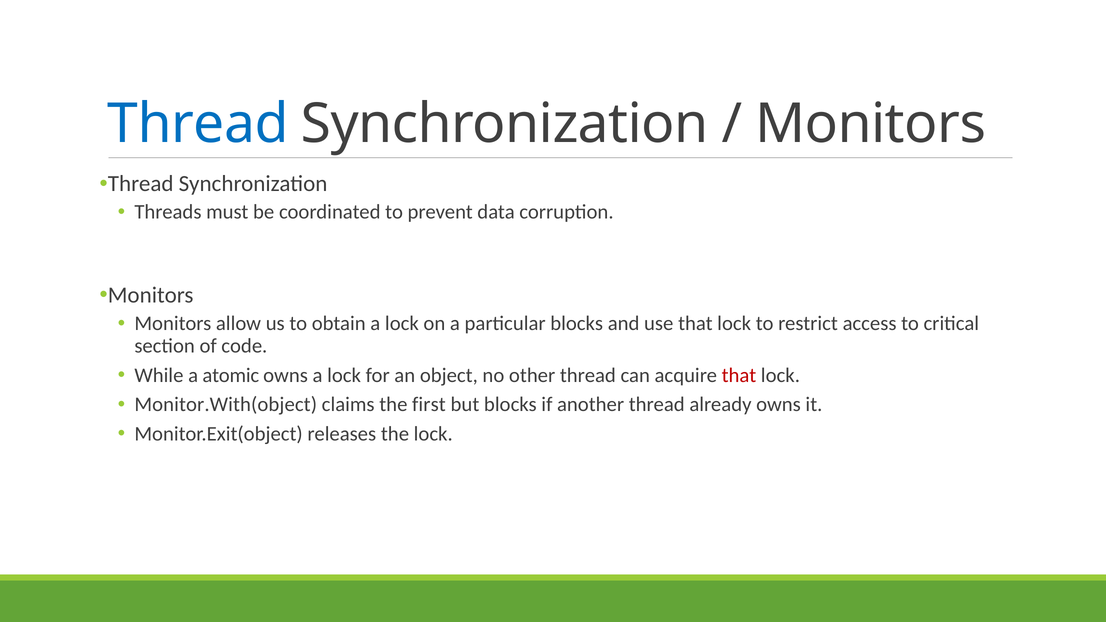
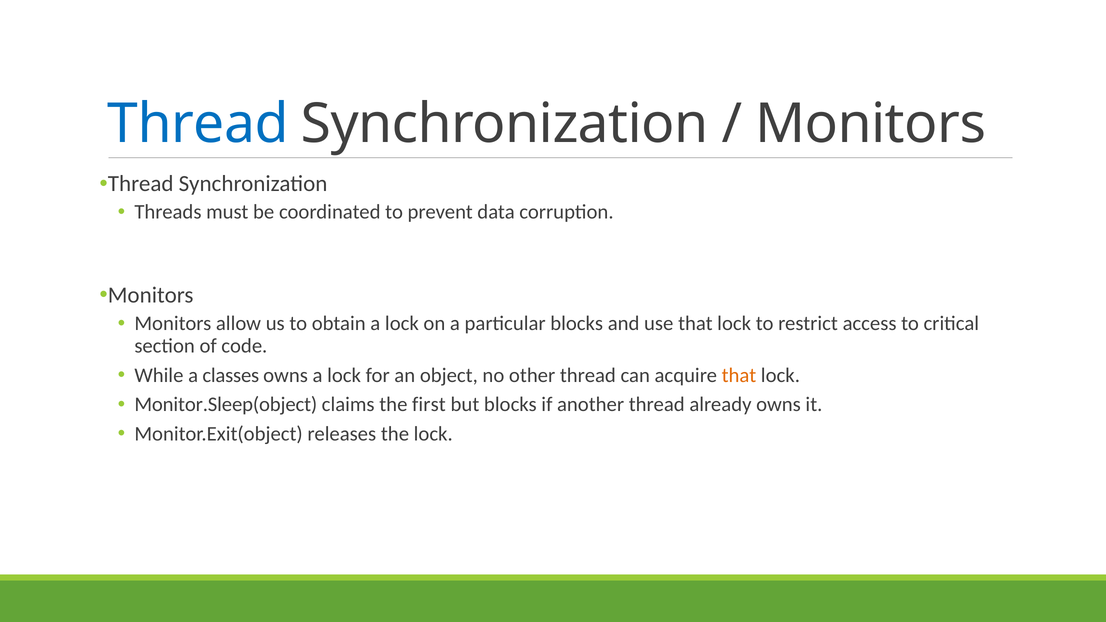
atomic: atomic -> classes
that at (739, 375) colour: red -> orange
Monitor.With(object: Monitor.With(object -> Monitor.Sleep(object
